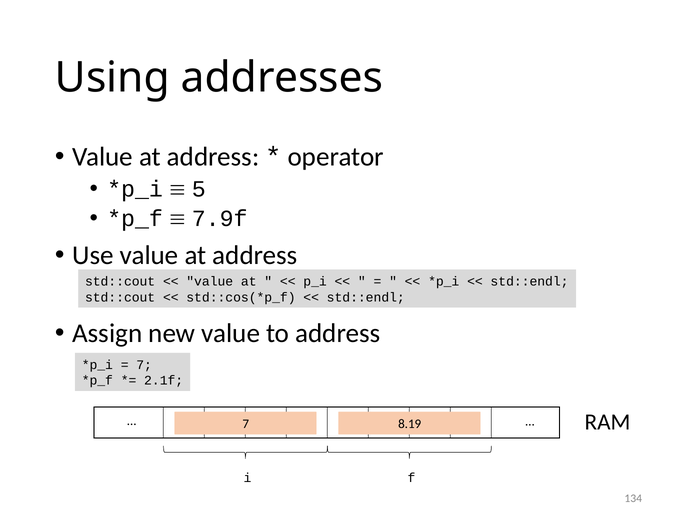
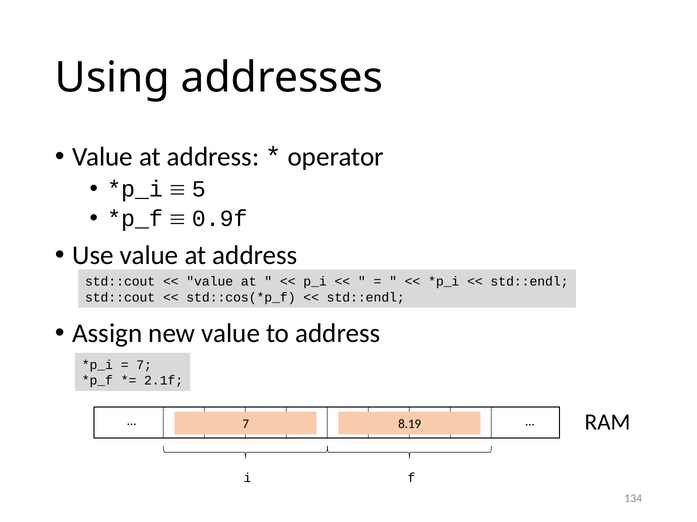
7.9f: 7.9f -> 0.9f
